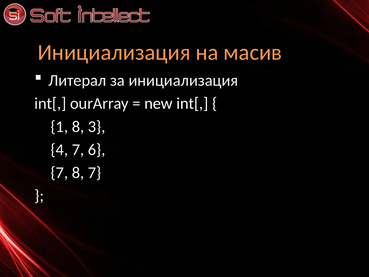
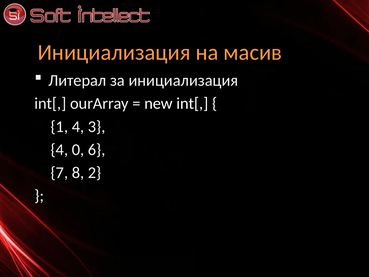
1 8: 8 -> 4
4 7: 7 -> 0
8 7: 7 -> 2
